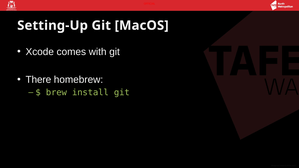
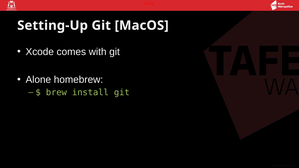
There: There -> Alone
